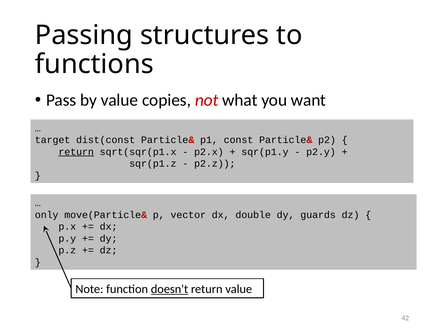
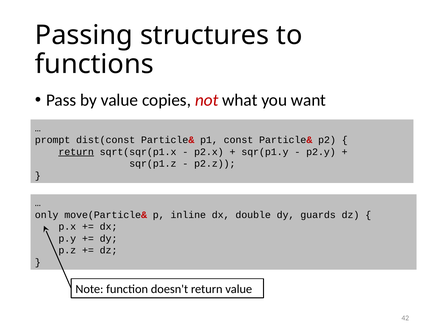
target: target -> prompt
vector: vector -> inline
doesn't underline: present -> none
